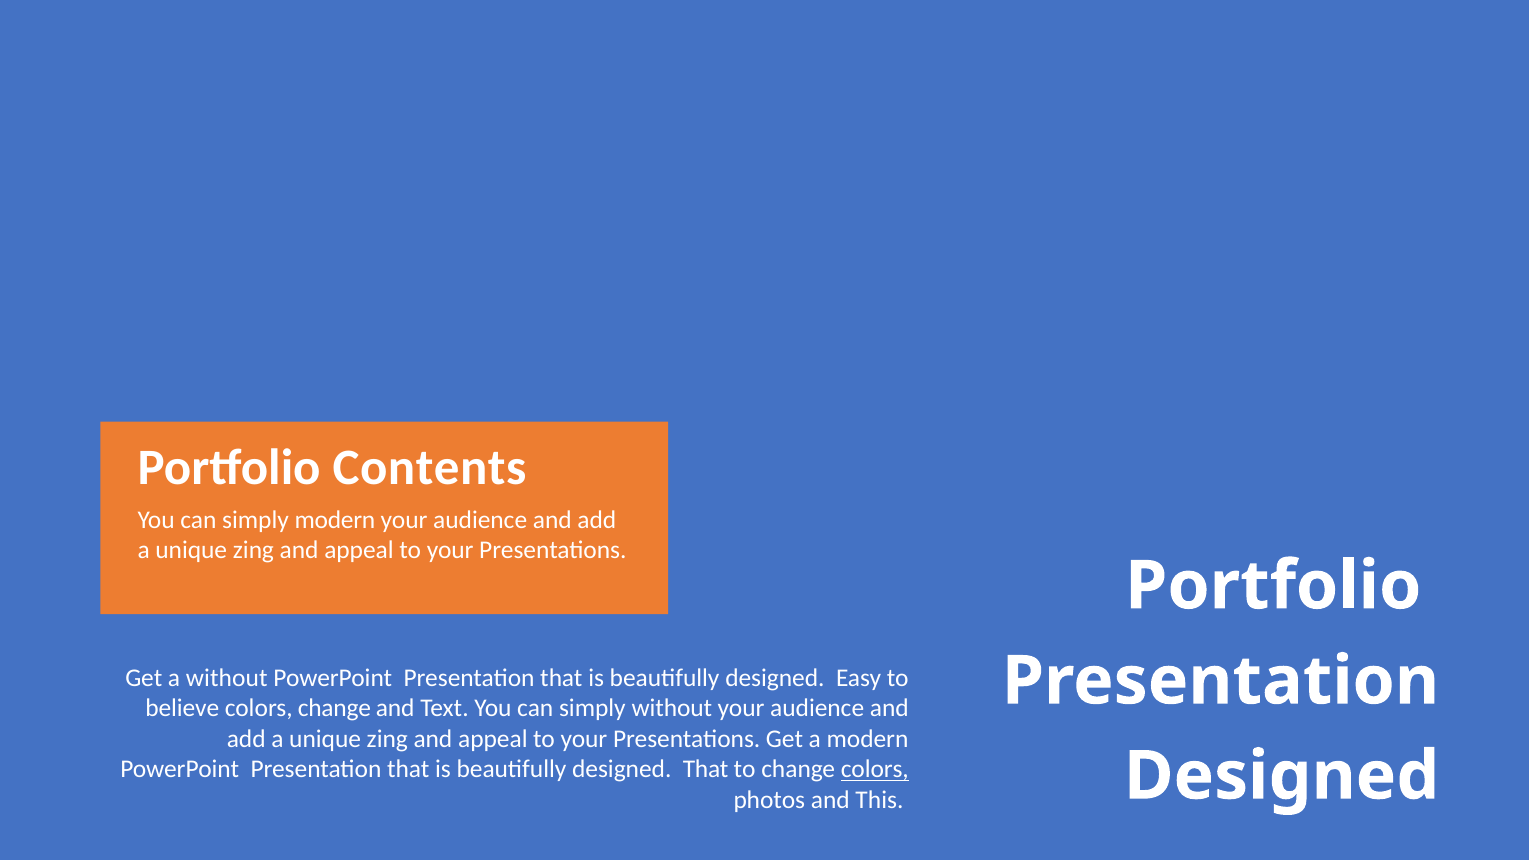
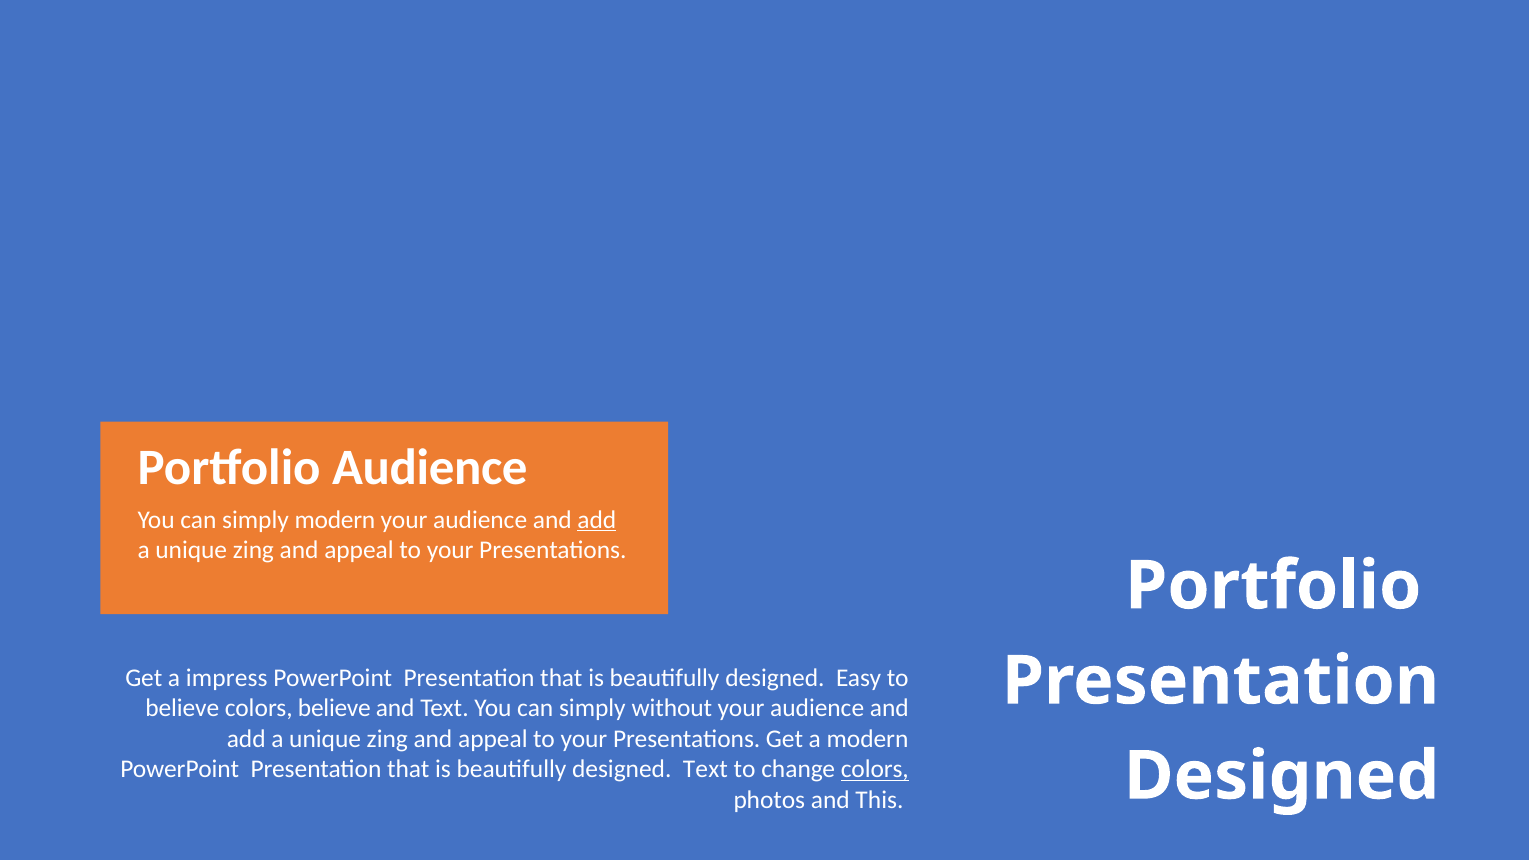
Portfolio Contents: Contents -> Audience
add at (597, 520) underline: none -> present
a without: without -> impress
colors change: change -> believe
designed That: That -> Text
